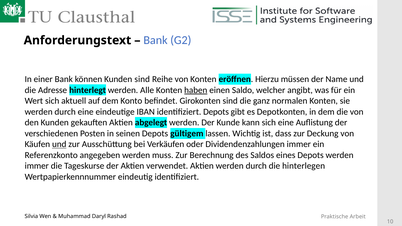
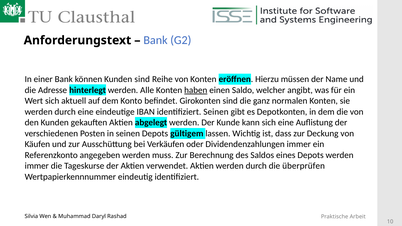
identifiziert Depots: Depots -> Seinen
und at (59, 144) underline: present -> none
hinterlegen: hinterlegen -> überprüfen
